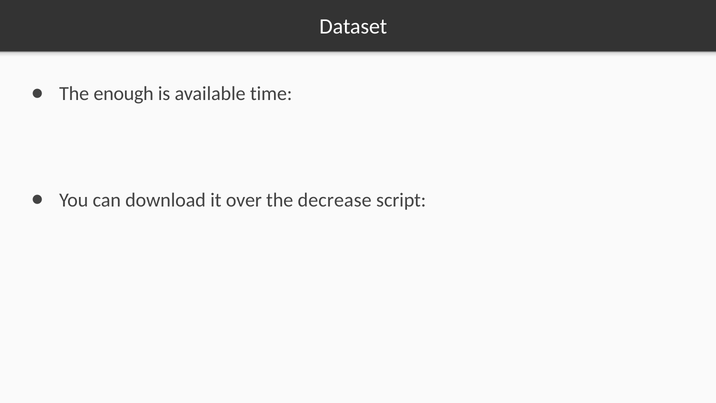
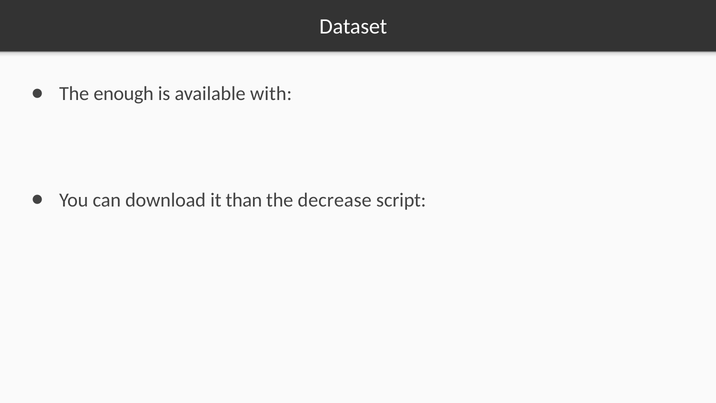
time: time -> with
over: over -> than
